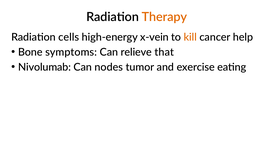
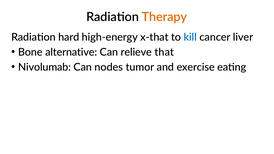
cells: cells -> hard
x-vein: x-vein -> x-that
kill colour: orange -> blue
help: help -> liver
symptoms: symptoms -> alternative
